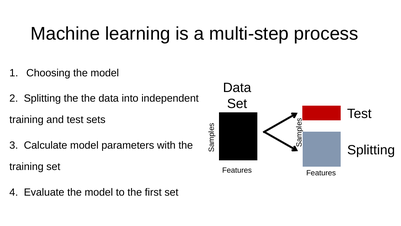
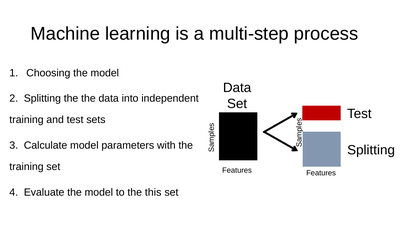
first: first -> this
